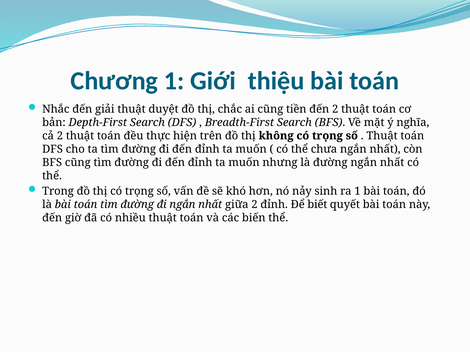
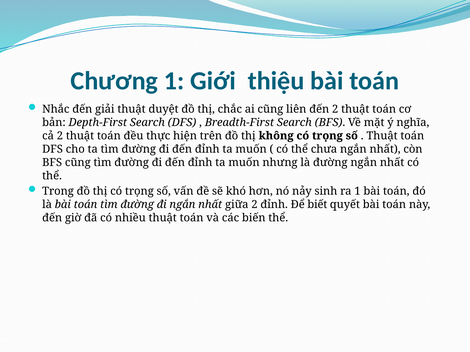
tiền: tiền -> liên
